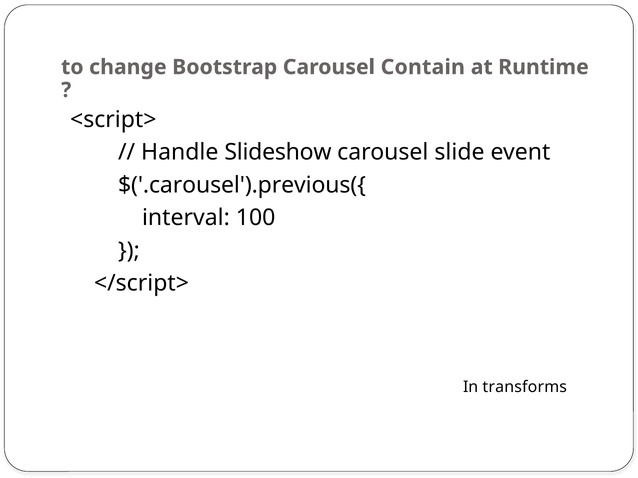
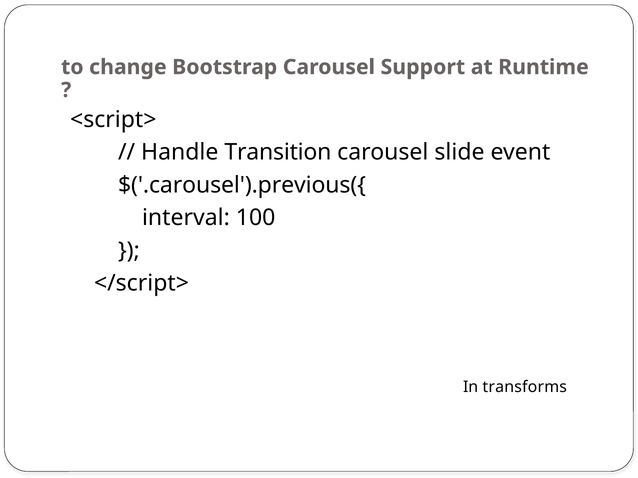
Contain: Contain -> Support
Slideshow: Slideshow -> Transition
